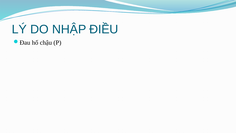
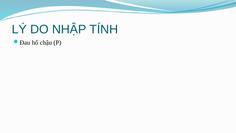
ĐIỀU: ĐIỀU -> TÍNH
